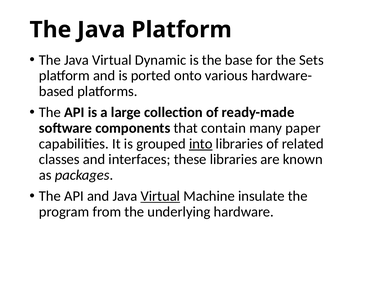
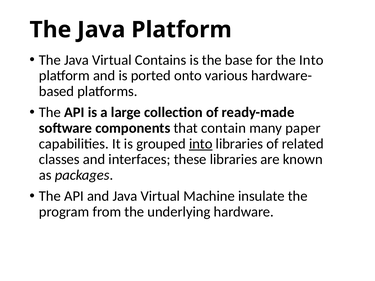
Dynamic: Dynamic -> Contains
the Sets: Sets -> Into
Virtual at (160, 196) underline: present -> none
